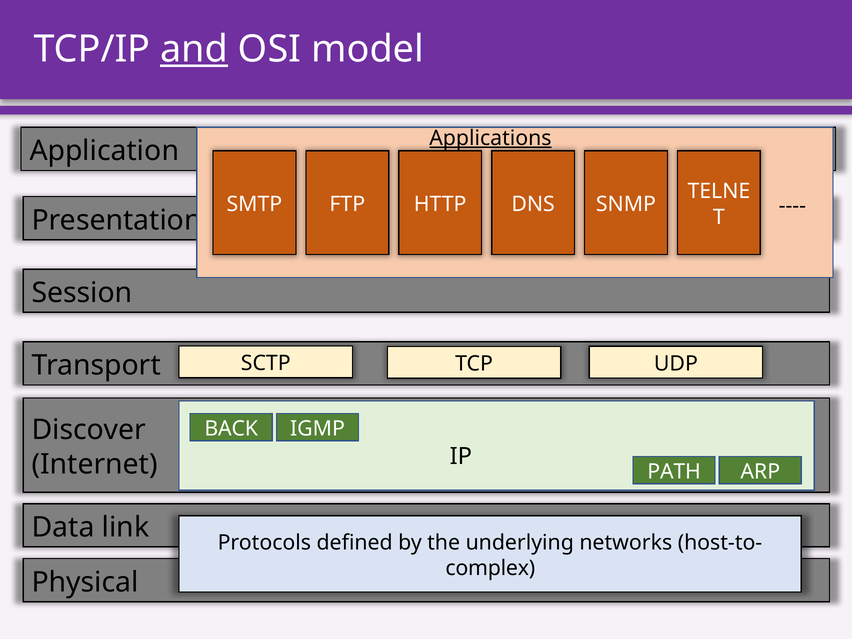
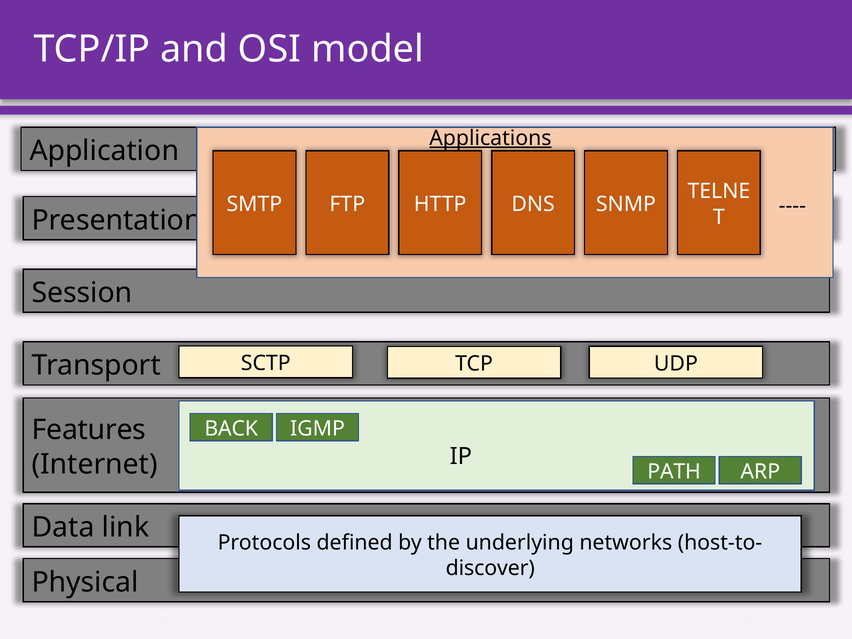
and underline: present -> none
Discover: Discover -> Features
complex: complex -> discover
